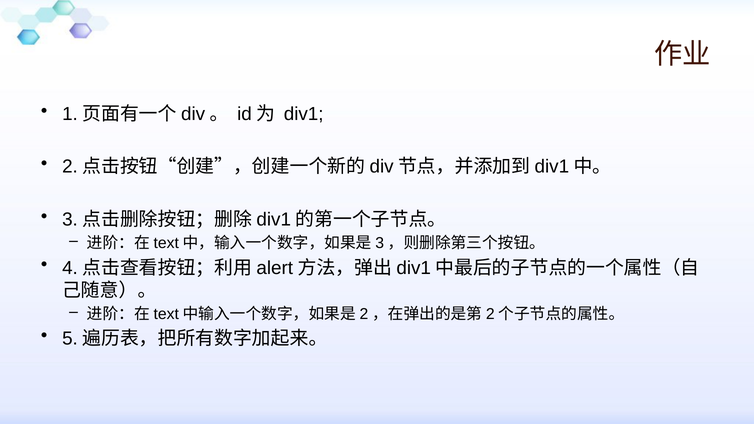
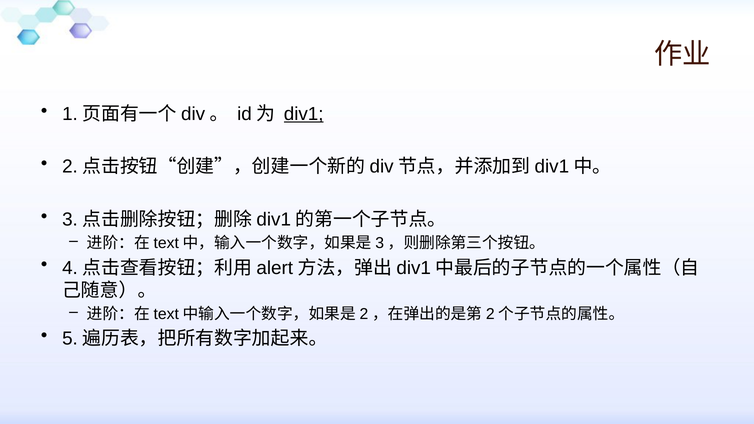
div1 underline: none -> present
